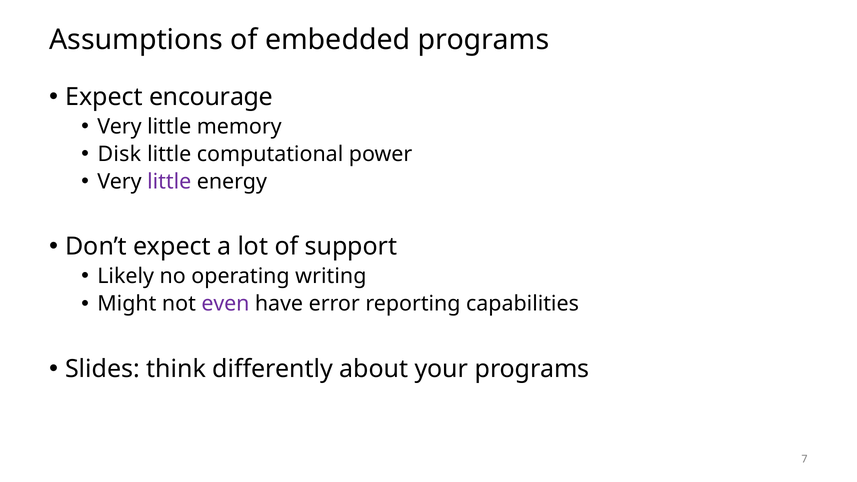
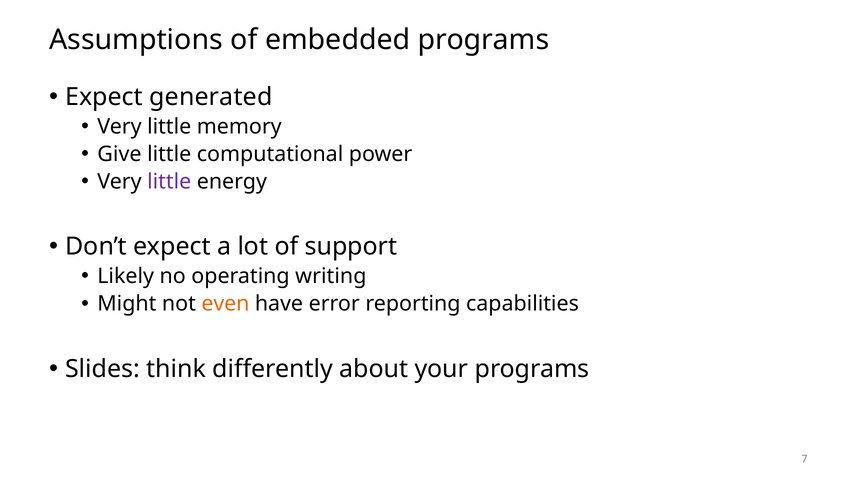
encourage: encourage -> generated
Disk: Disk -> Give
even colour: purple -> orange
